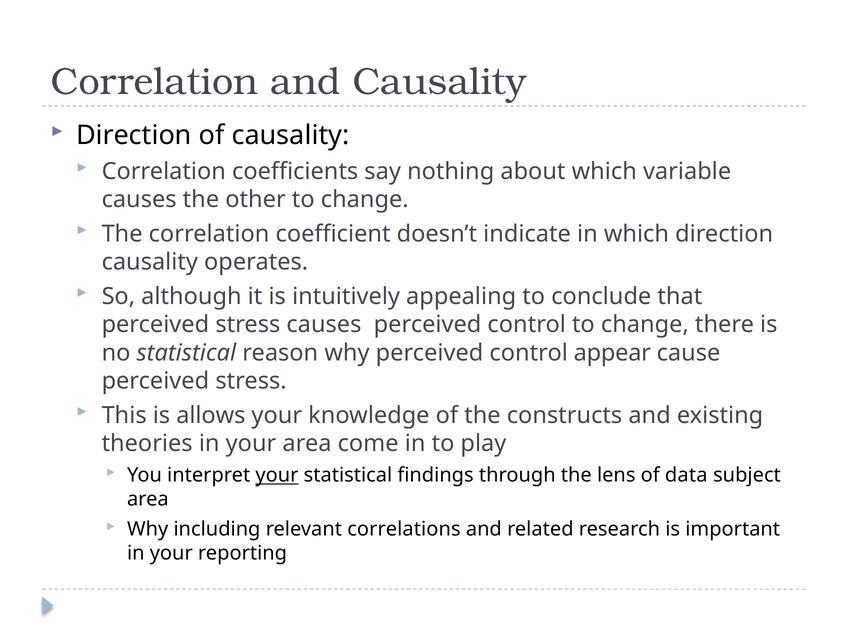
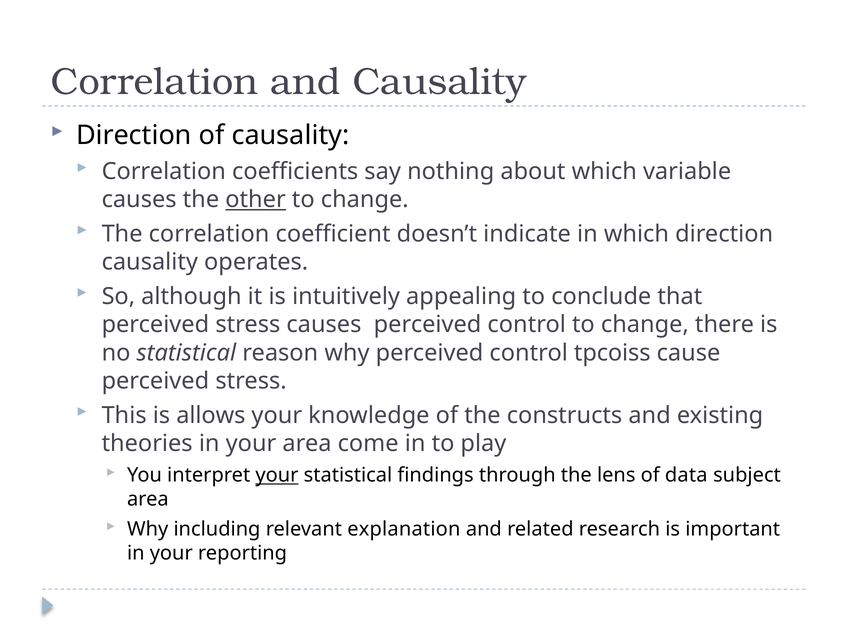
other underline: none -> present
appear: appear -> tpcoiss
correlations: correlations -> explanation
